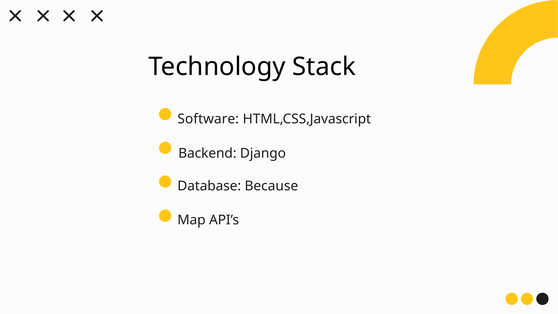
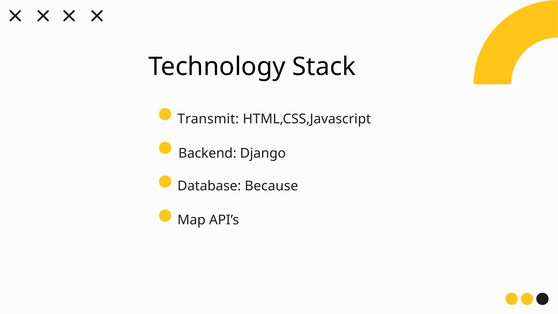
Software: Software -> Transmit
